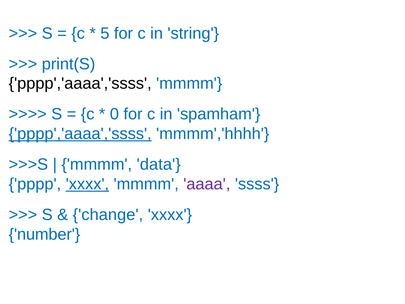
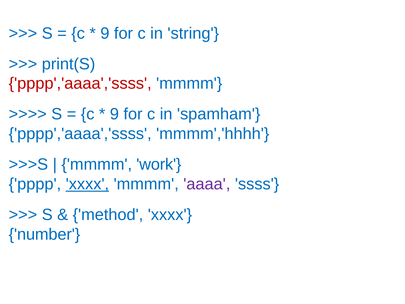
5 at (105, 33): 5 -> 9
pppp','aaaa','ssss at (80, 84) colour: black -> red
0 at (114, 114): 0 -> 9
pppp','aaaa','ssss at (80, 134) underline: present -> none
data: data -> work
change: change -> method
